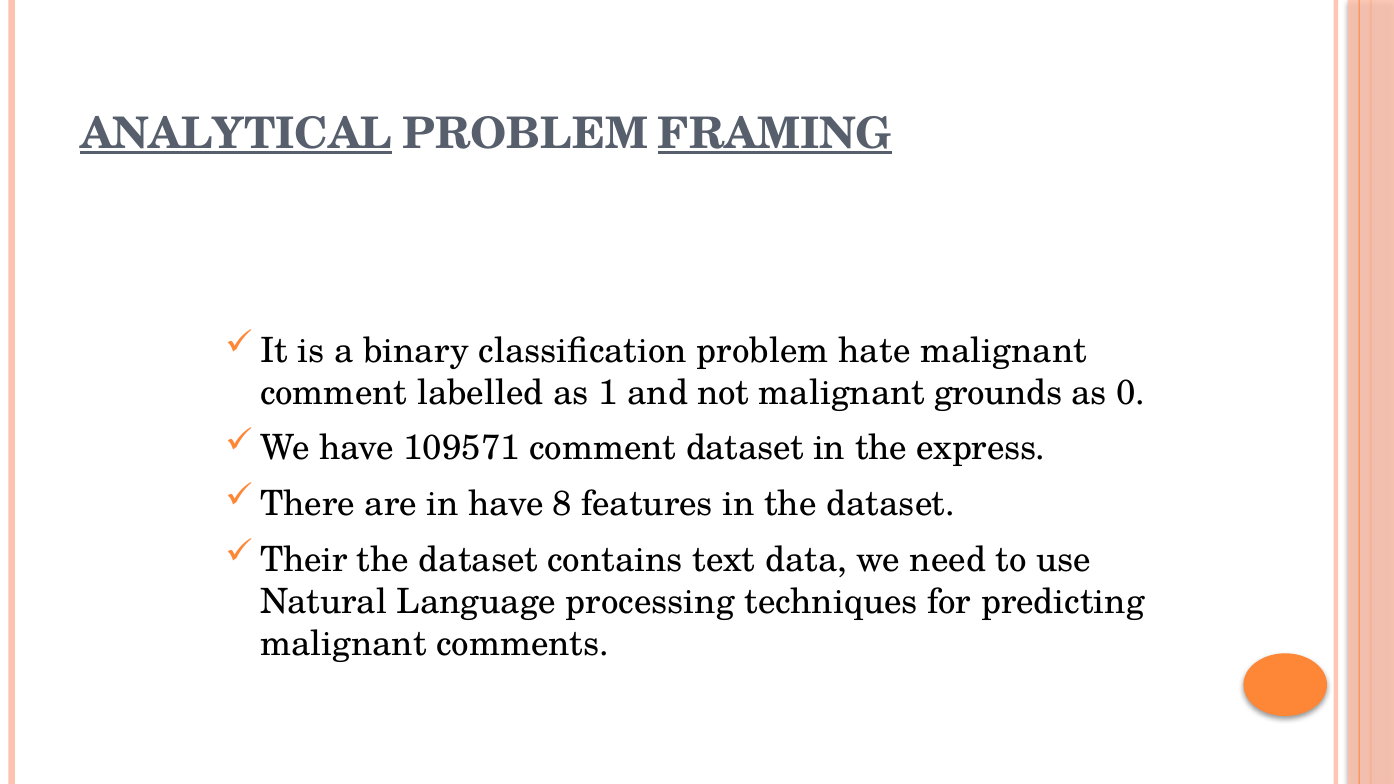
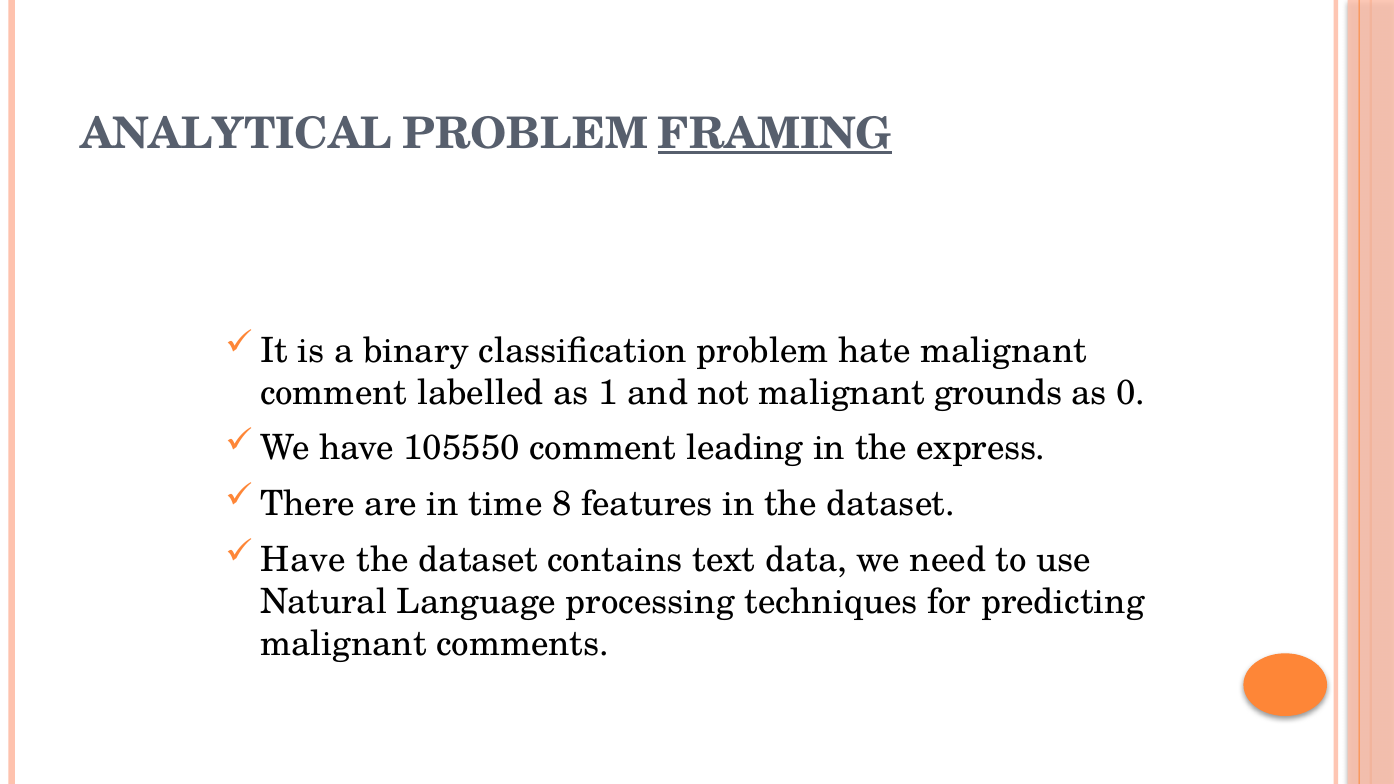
ANALYTICAL underline: present -> none
109571: 109571 -> 105550
comment dataset: dataset -> leading
in have: have -> time
Their at (304, 560): Their -> Have
